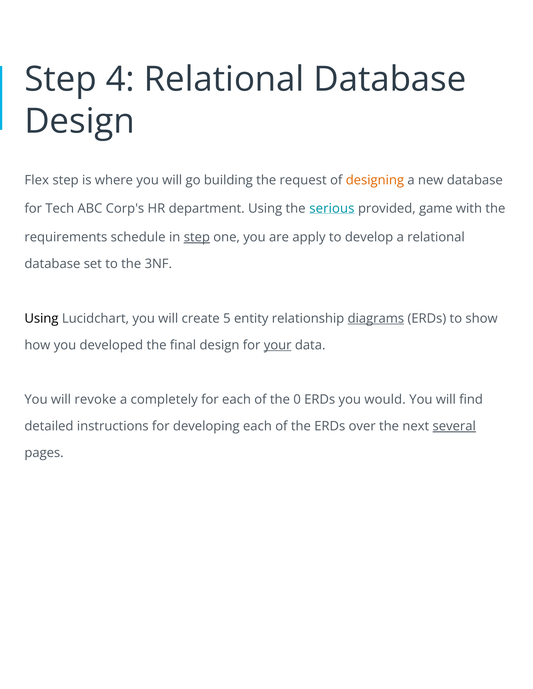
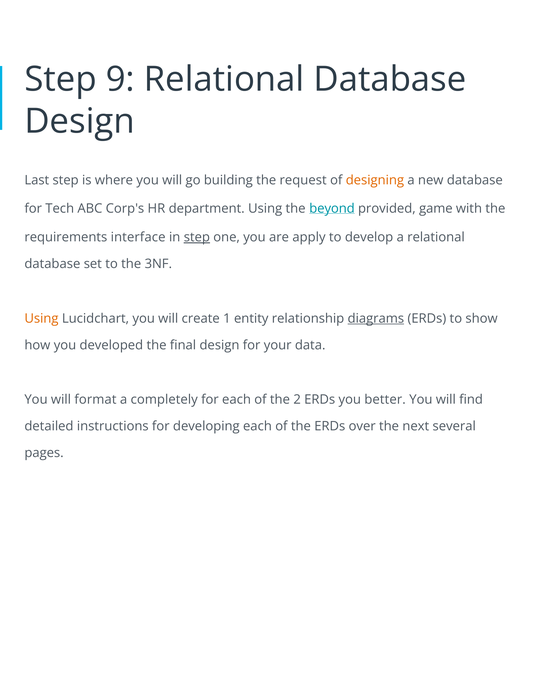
4: 4 -> 9
Flex: Flex -> Last
serious: serious -> beyond
schedule: schedule -> interface
Using at (41, 319) colour: black -> orange
5: 5 -> 1
your underline: present -> none
revoke: revoke -> format
0: 0 -> 2
would: would -> better
several underline: present -> none
